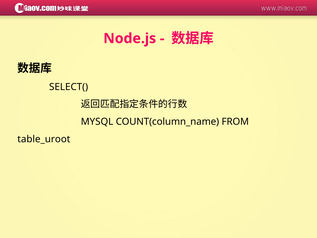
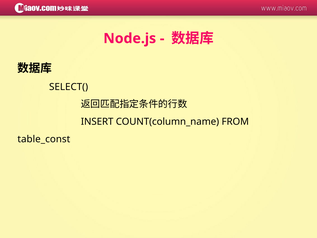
MYSQL: MYSQL -> INSERT
table_uroot: table_uroot -> table_const
